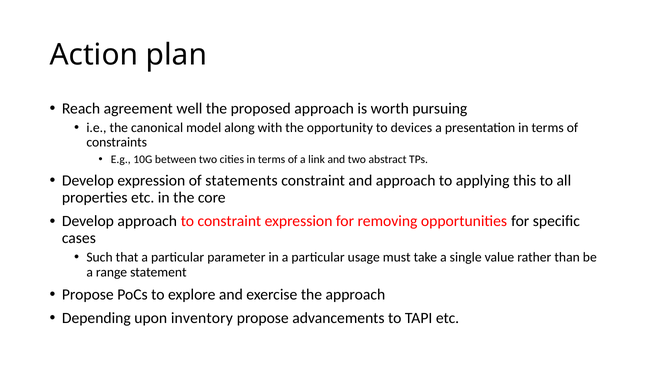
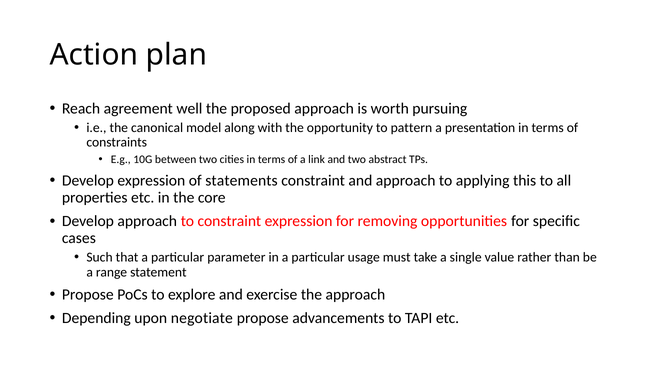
devices: devices -> pattern
inventory: inventory -> negotiate
